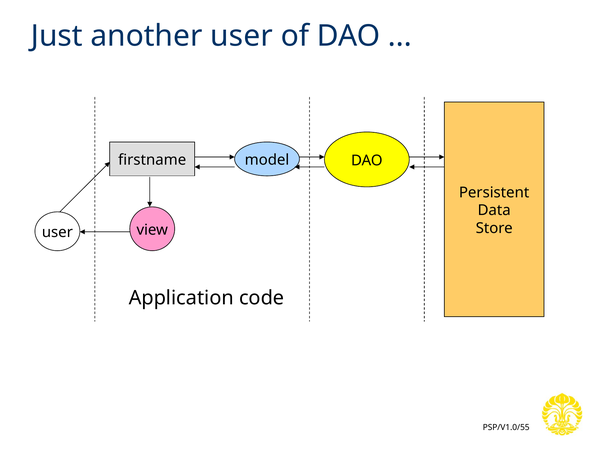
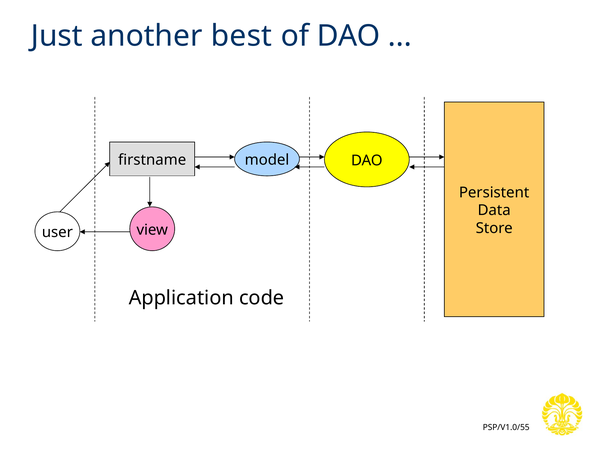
another user: user -> best
